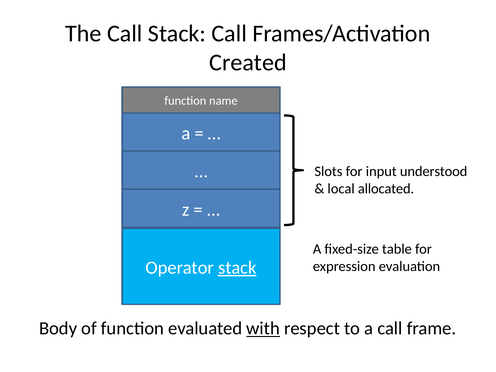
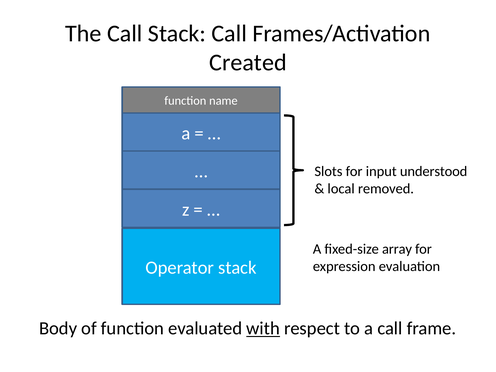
allocated: allocated -> removed
table: table -> array
stack at (237, 268) underline: present -> none
